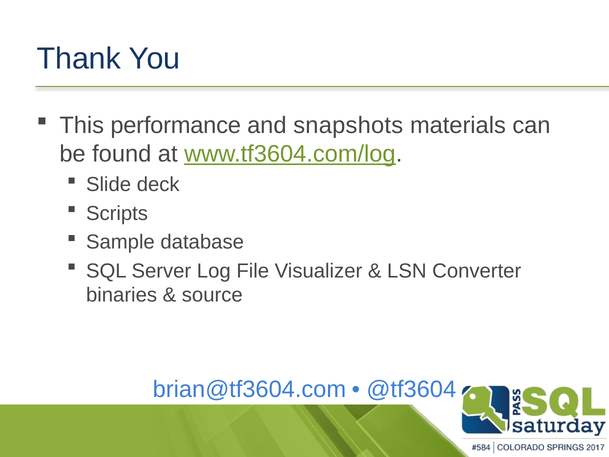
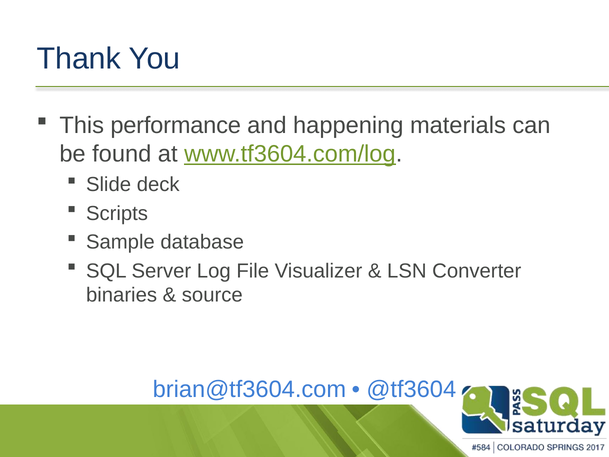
snapshots: snapshots -> happening
